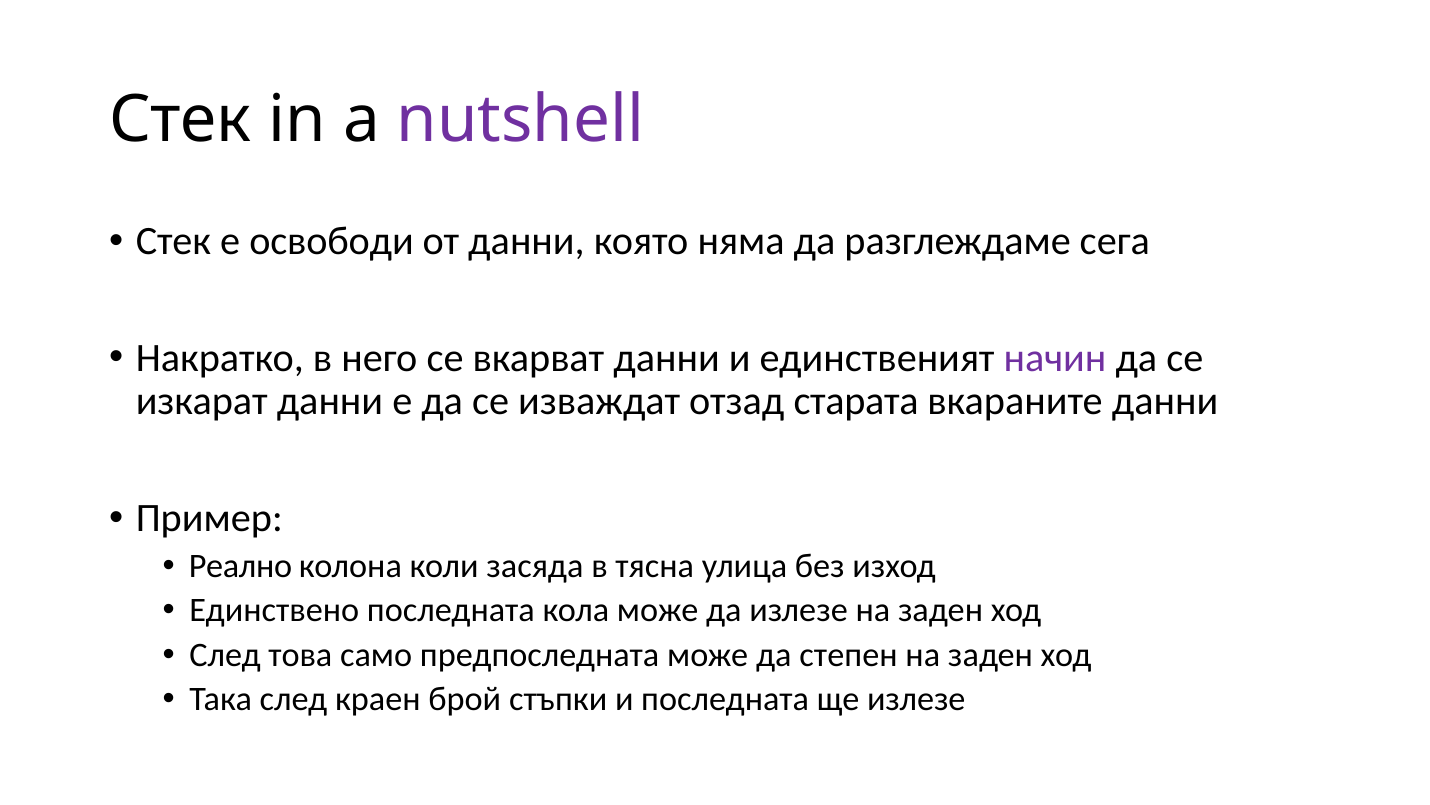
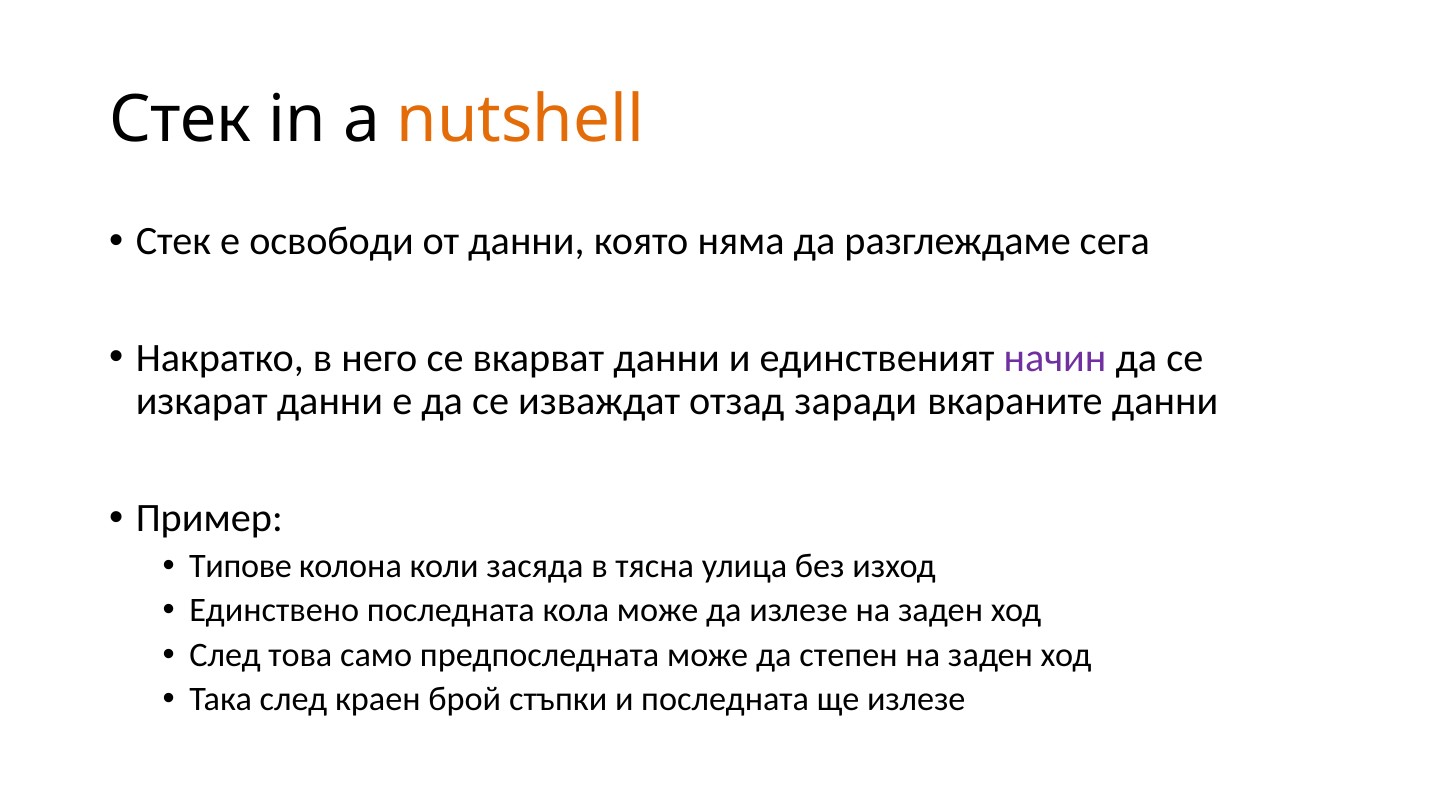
nutshell colour: purple -> orange
старата: старата -> заради
Реално: Реално -> Типове
